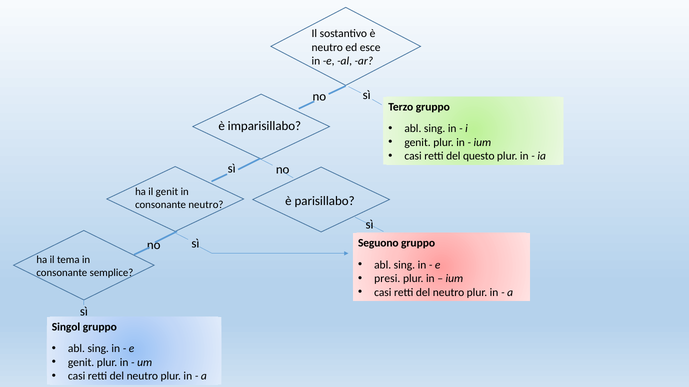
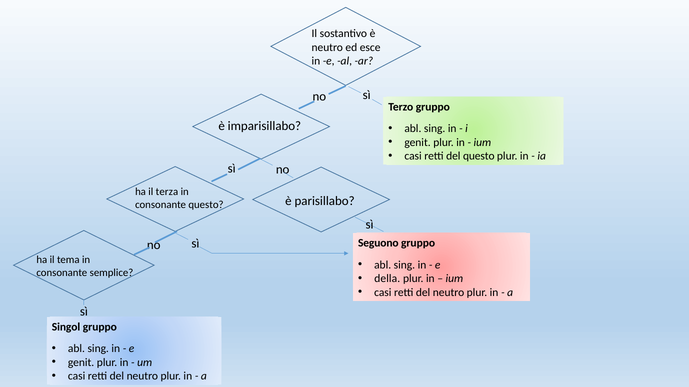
il genit: genit -> terza
consonante neutro: neutro -> questo
presi: presi -> della
